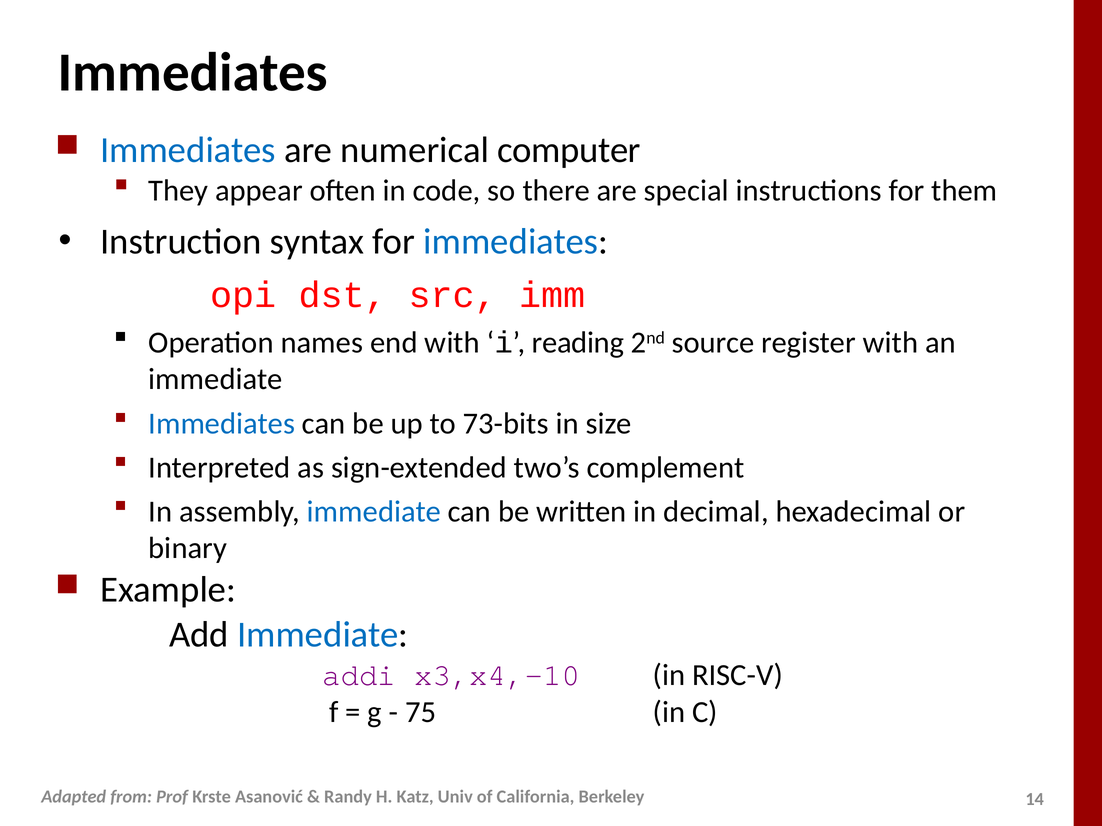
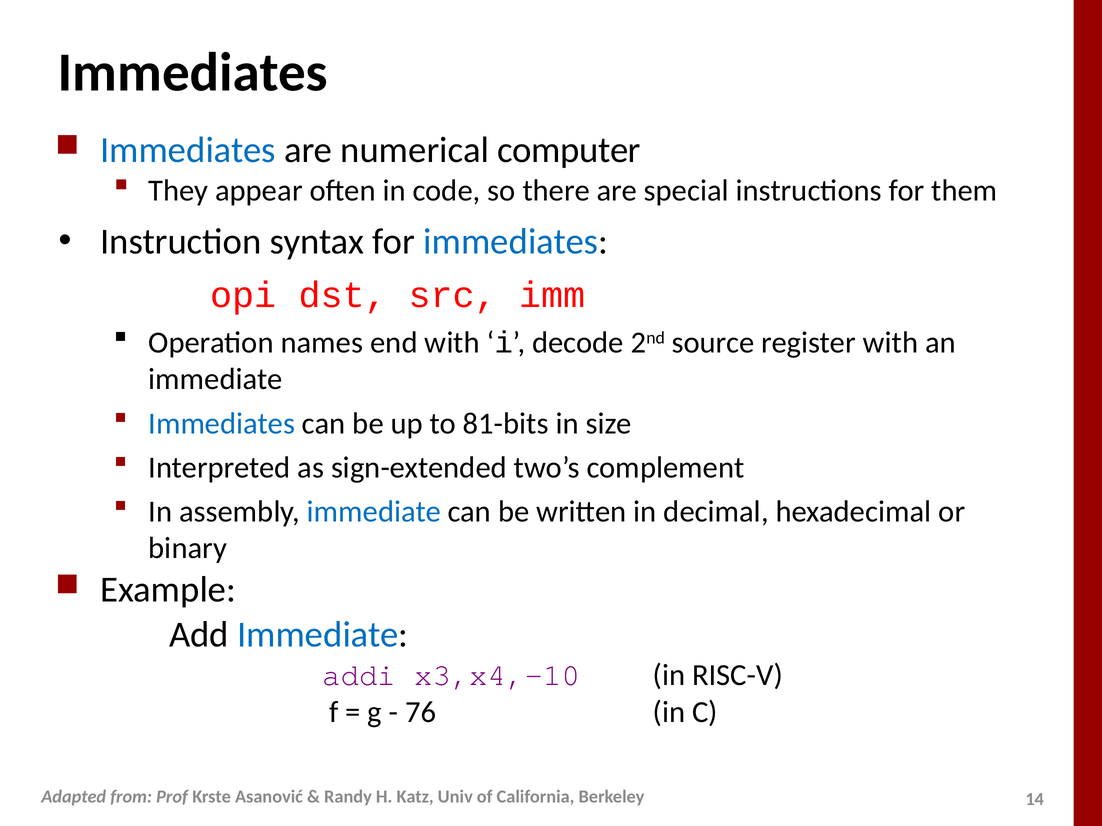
reading: reading -> decode
73-bits: 73-bits -> 81-bits
75: 75 -> 76
